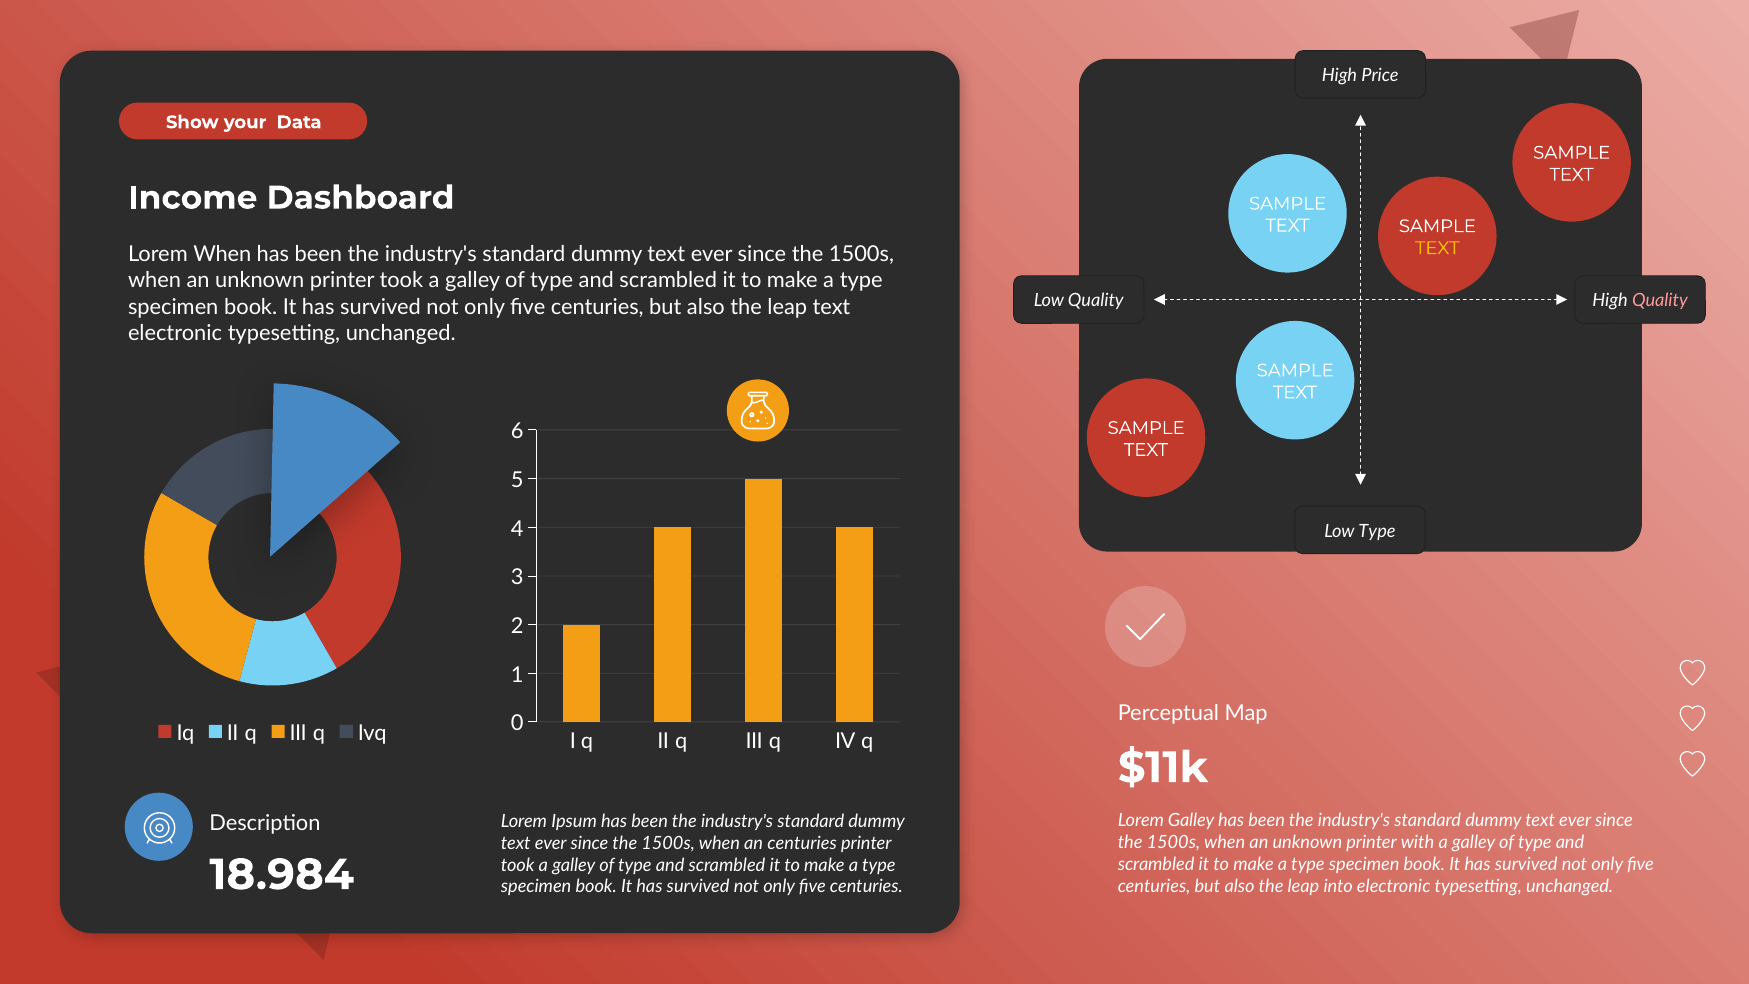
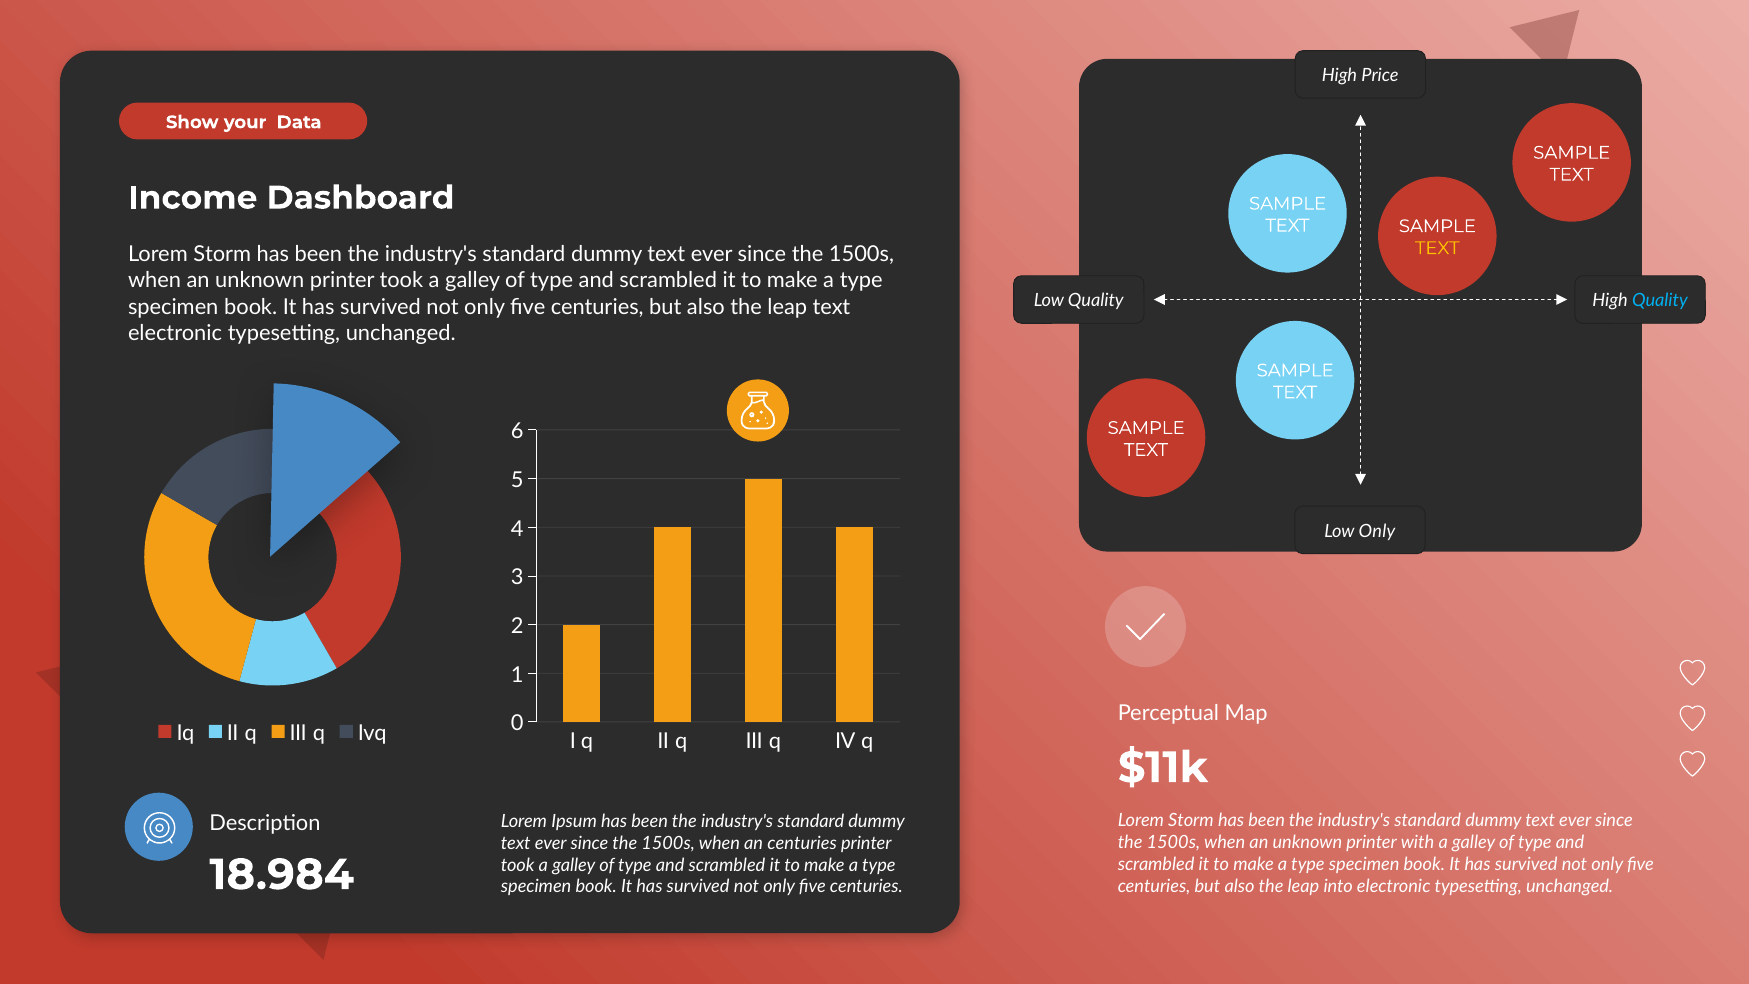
When at (222, 254): When -> Storm
Quality at (1660, 301) colour: pink -> light blue
Low Type: Type -> Only
Galley at (1191, 820): Galley -> Storm
